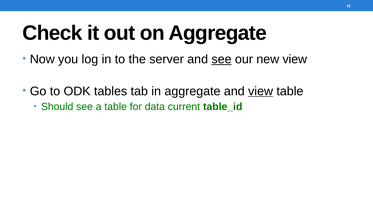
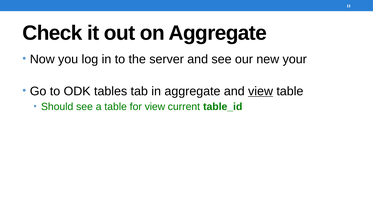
see at (222, 59) underline: present -> none
new view: view -> your
for data: data -> view
